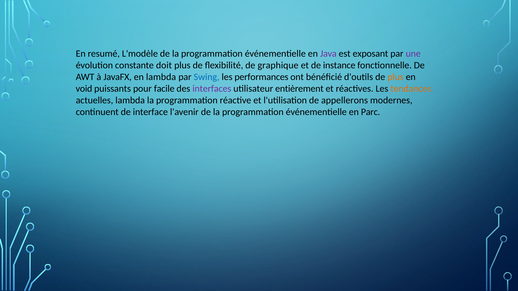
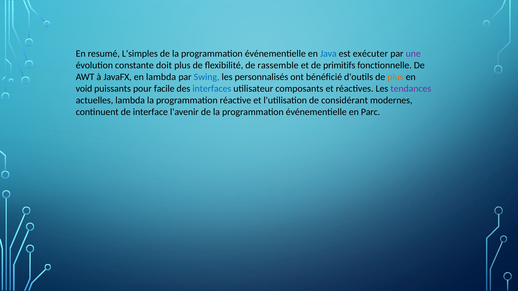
L'modèle: L'modèle -> L'simples
Java colour: purple -> blue
exposant: exposant -> exécuter
graphique: graphique -> rassemble
instance: instance -> primitifs
performances: performances -> personnalisés
interfaces colour: purple -> blue
entièrement: entièrement -> composants
tendances colour: orange -> purple
appellerons: appellerons -> considérant
